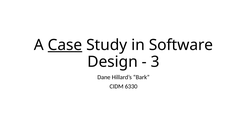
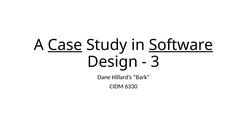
Software underline: none -> present
